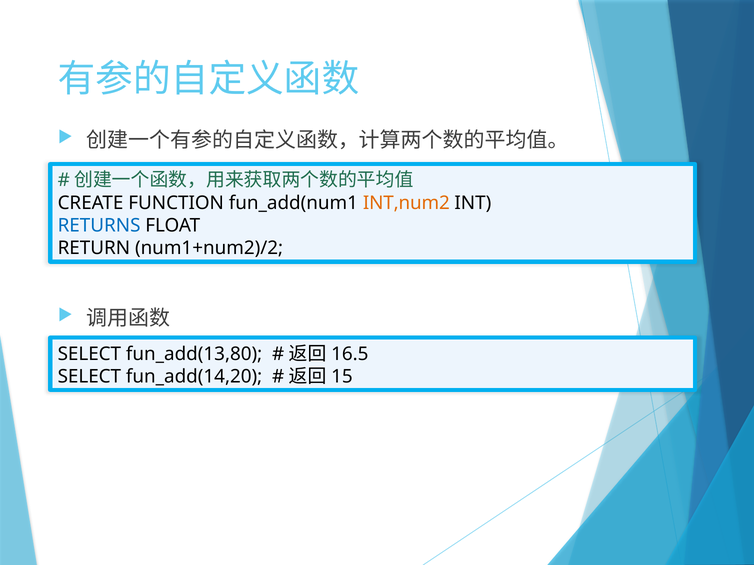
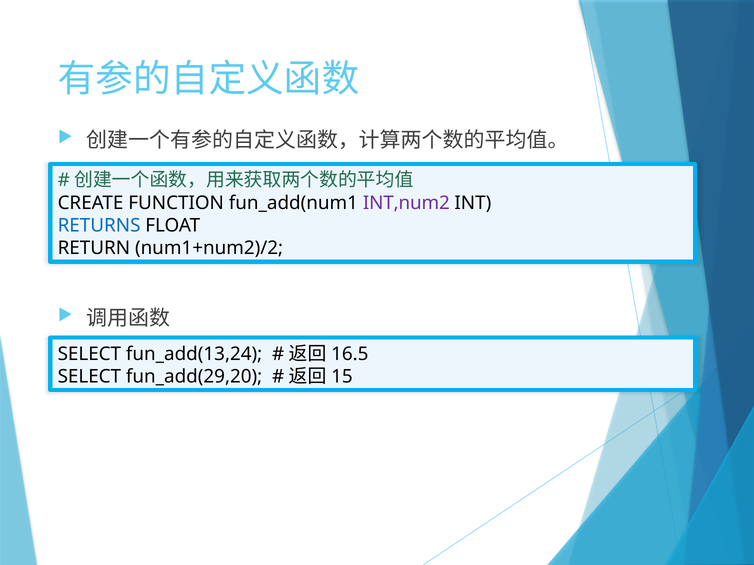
INT,num2 colour: orange -> purple
fun_add(13,80: fun_add(13,80 -> fun_add(13,24
fun_add(14,20: fun_add(14,20 -> fun_add(29,20
